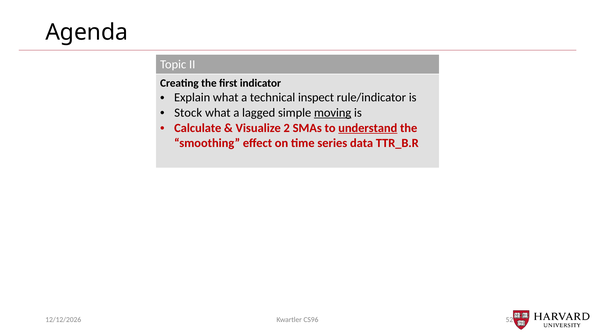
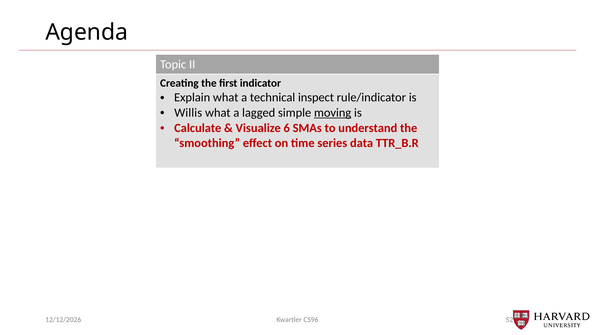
Stock: Stock -> Willis
2: 2 -> 6
understand underline: present -> none
